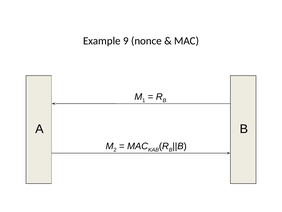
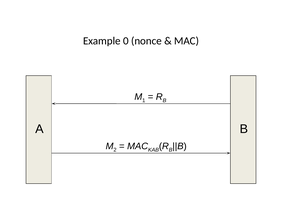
9: 9 -> 0
